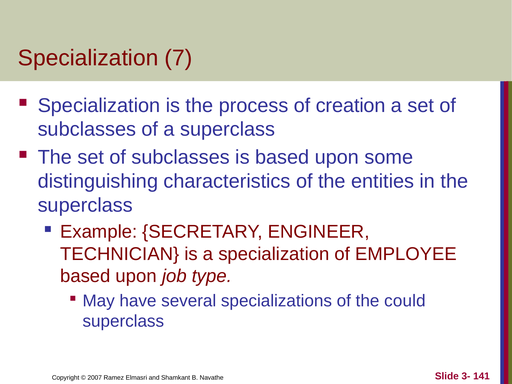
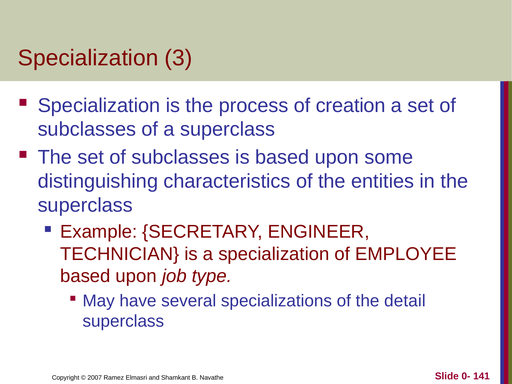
7: 7 -> 3
could: could -> detail
3-: 3- -> 0-
